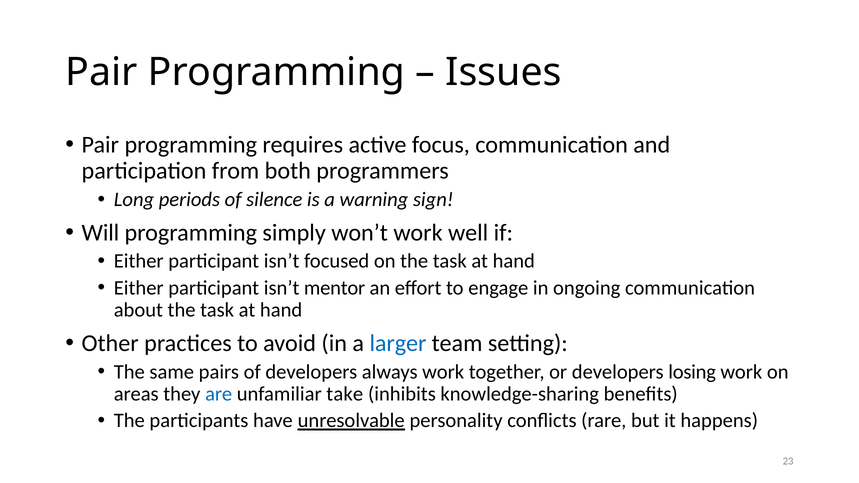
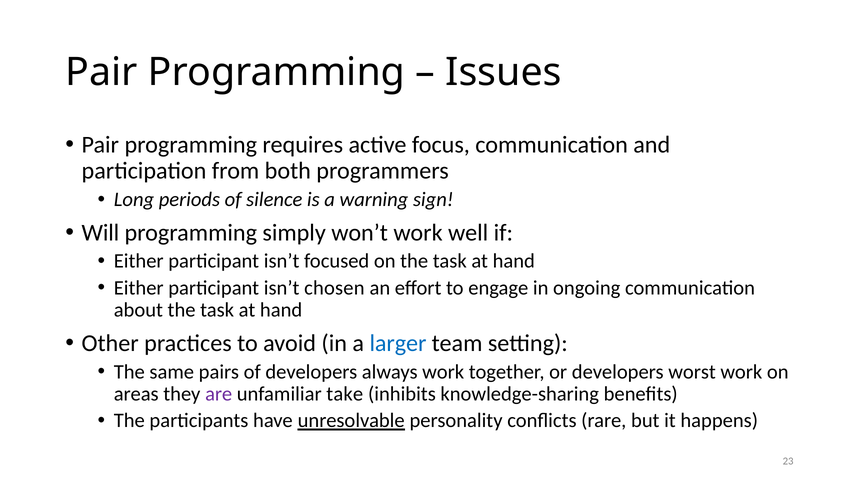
mentor: mentor -> chosen
losing: losing -> worst
are colour: blue -> purple
